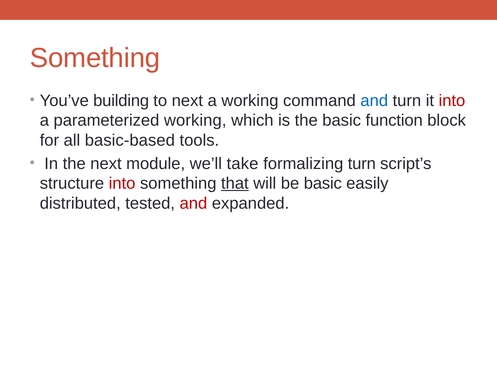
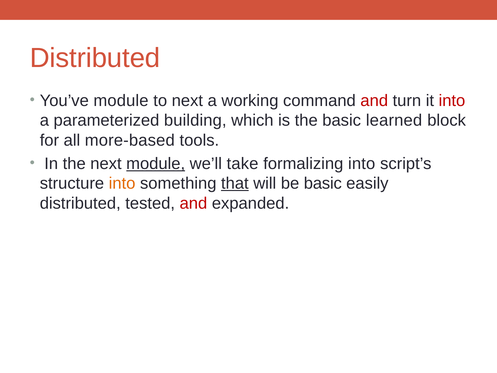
Something at (95, 58): Something -> Distributed
You’ve building: building -> module
and at (374, 101) colour: blue -> red
parameterized working: working -> building
function: function -> learned
basic-based: basic-based -> more-based
module at (156, 164) underline: none -> present
formalizing turn: turn -> into
into at (122, 183) colour: red -> orange
